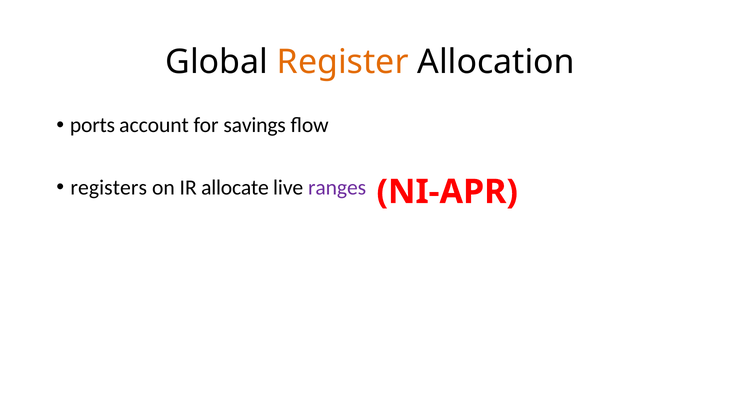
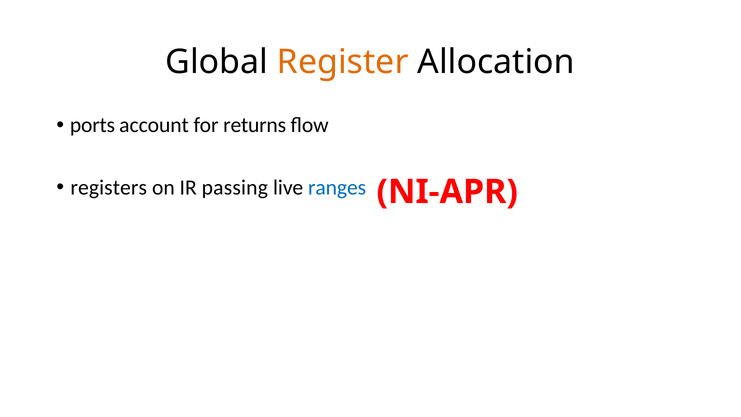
savings: savings -> returns
allocate: allocate -> passing
ranges colour: purple -> blue
